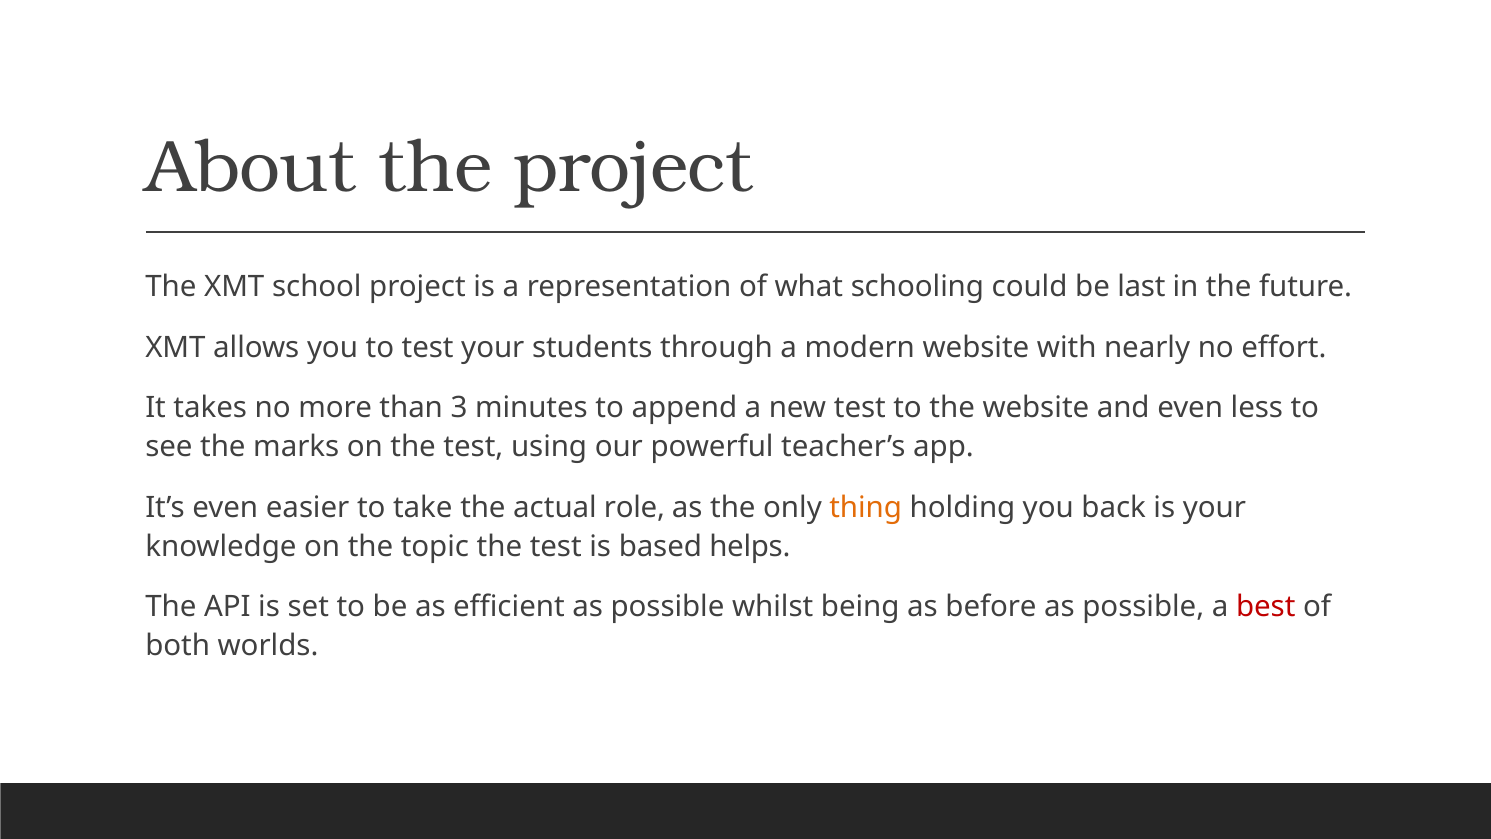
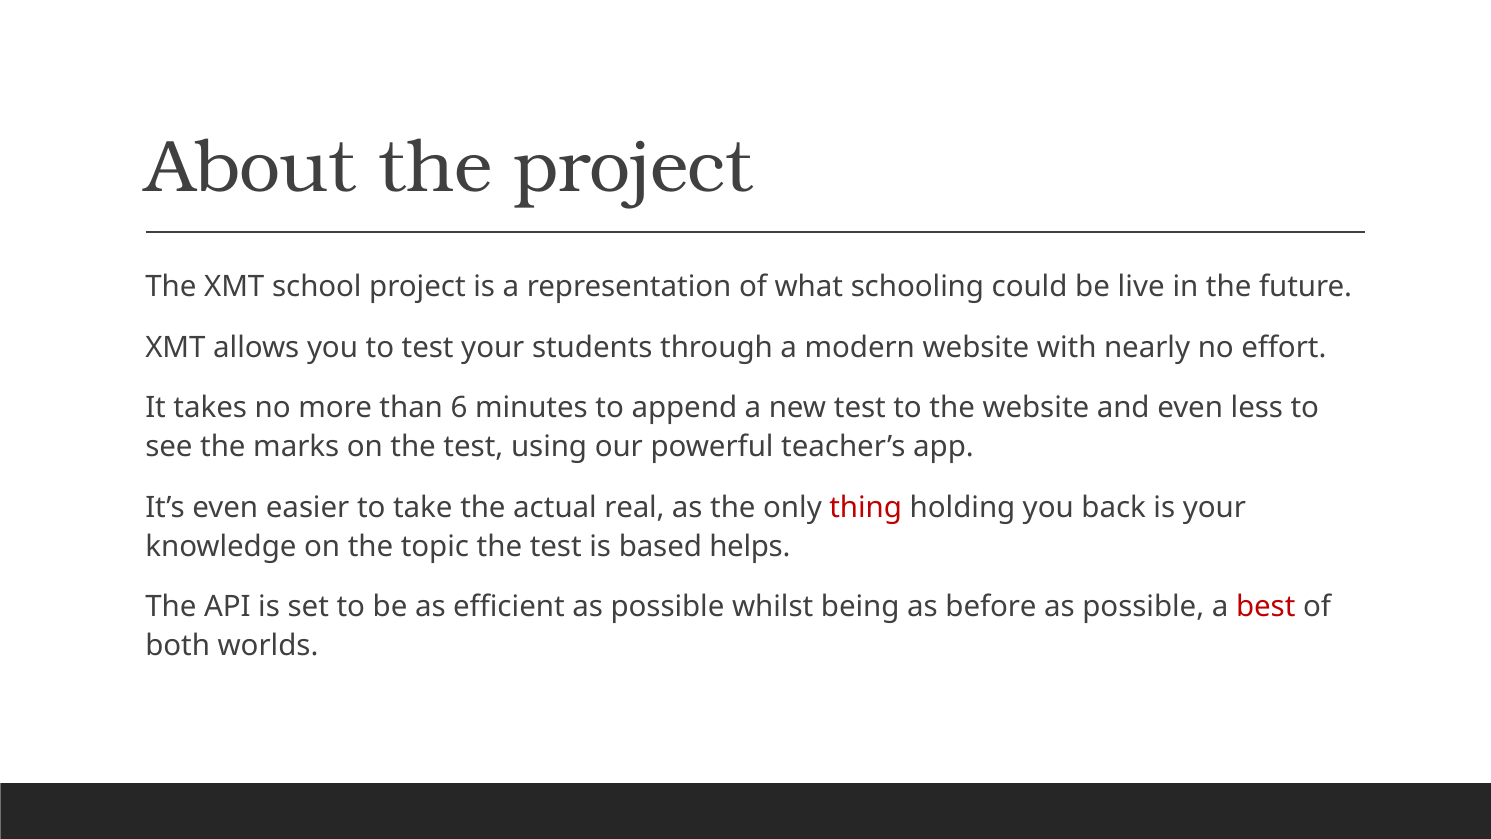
last: last -> live
3: 3 -> 6
role: role -> real
thing colour: orange -> red
